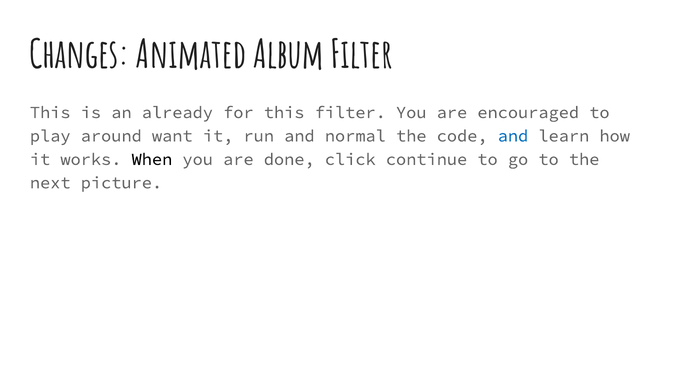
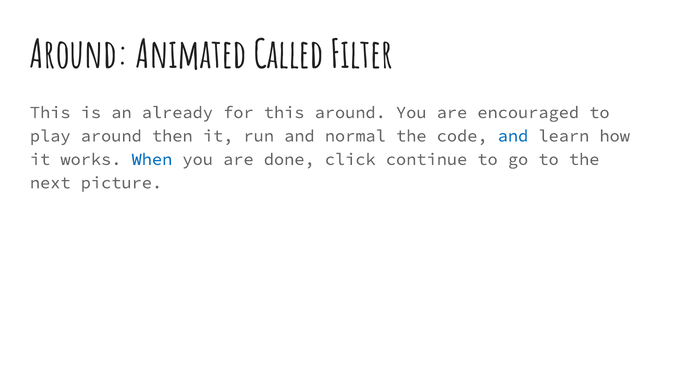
Changes at (80, 55): Changes -> Around
Album: Album -> Called
this filter: filter -> around
want: want -> then
When colour: black -> blue
